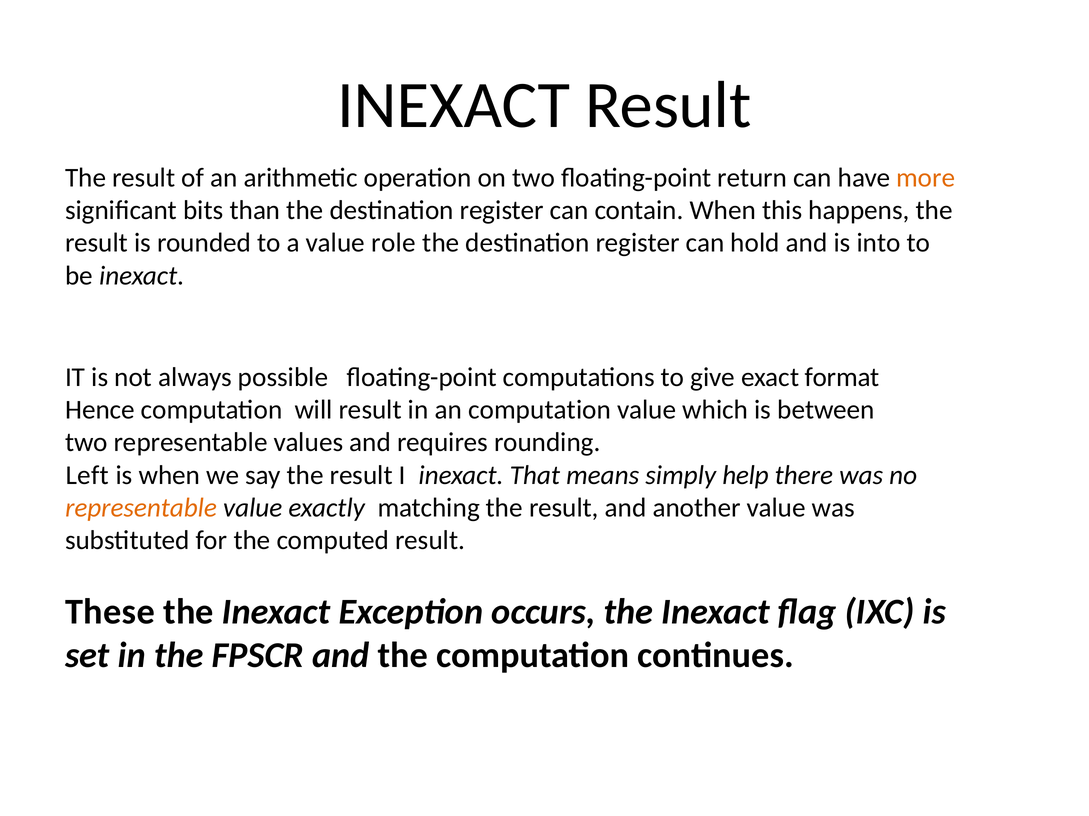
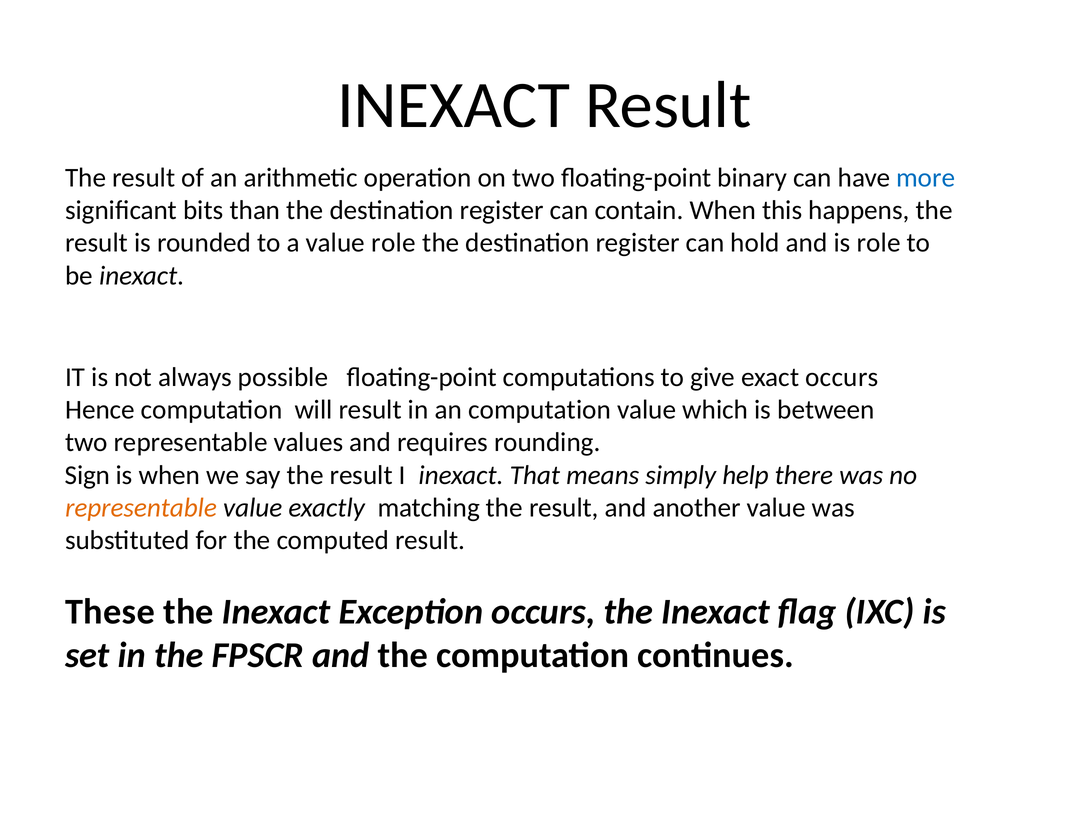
return: return -> binary
more colour: orange -> blue
is into: into -> role
exact format: format -> occurs
Left: Left -> Sign
